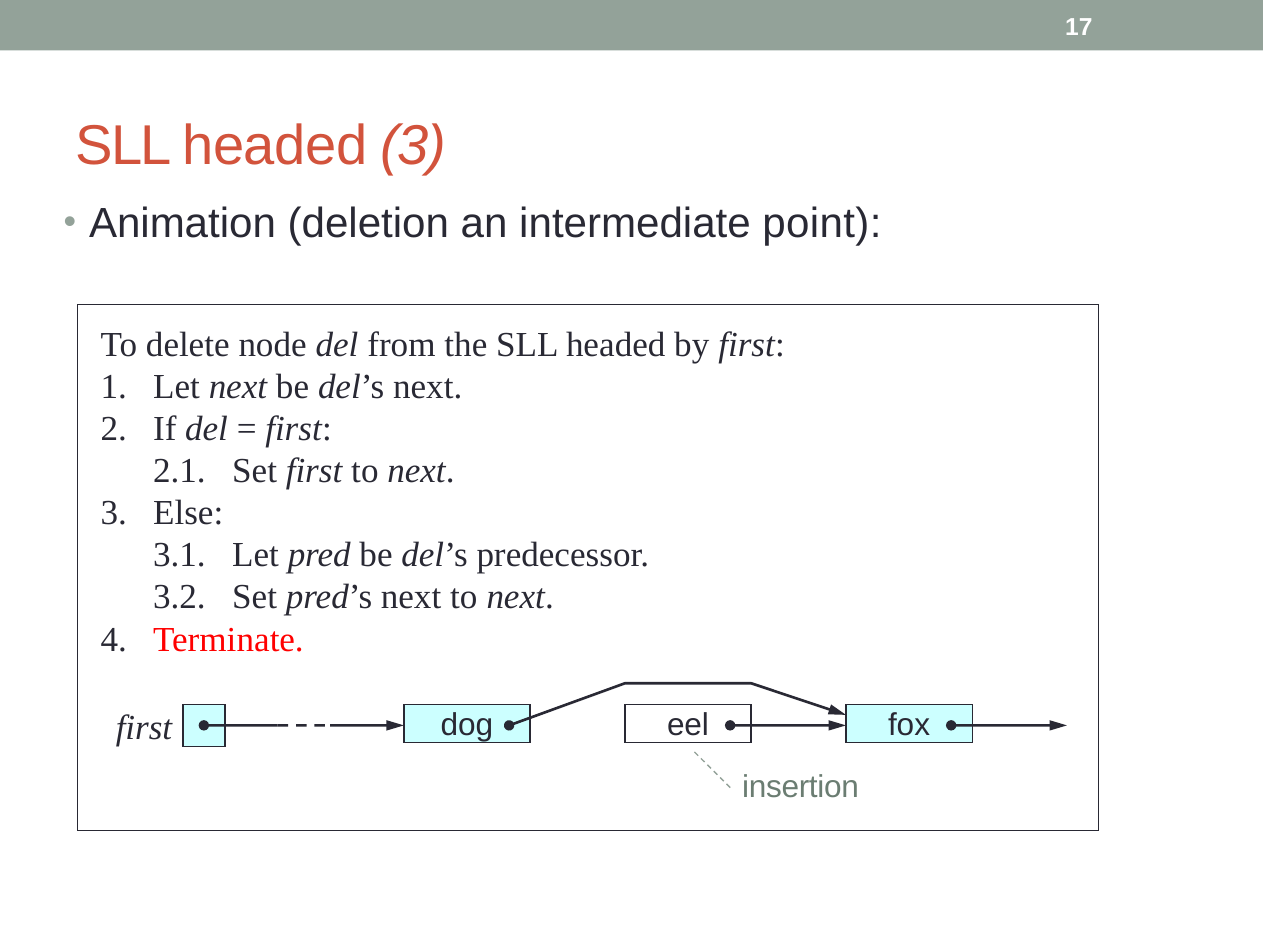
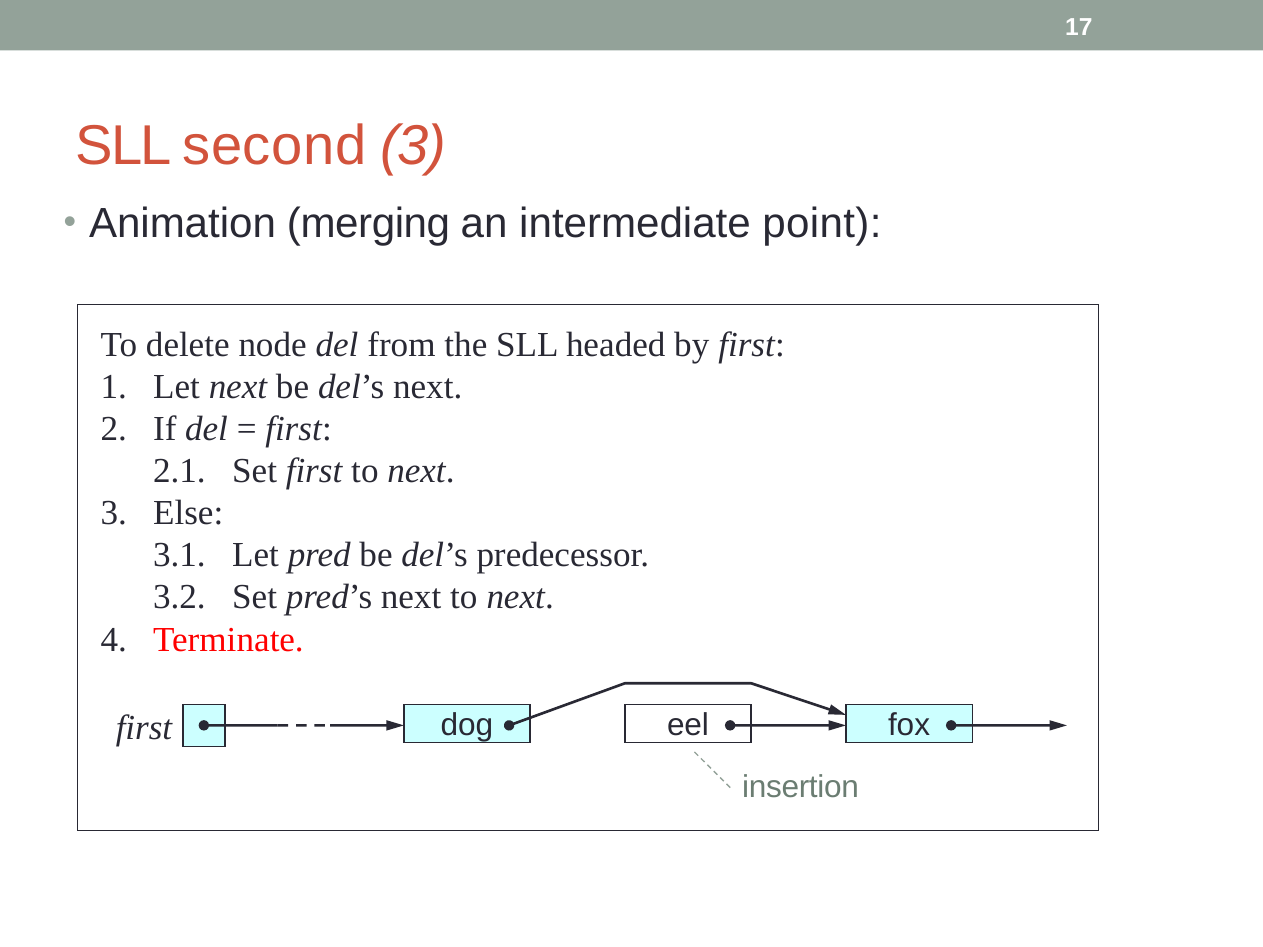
headed at (275, 146): headed -> second
deletion: deletion -> merging
